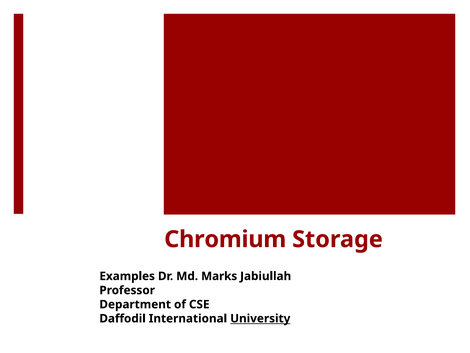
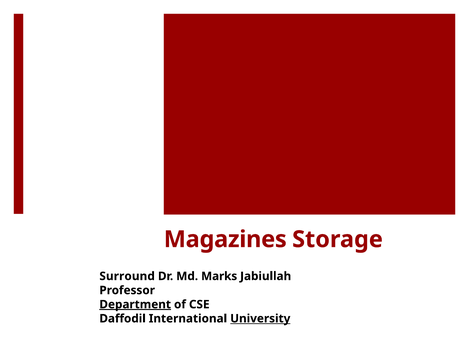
Chromium: Chromium -> Magazines
Examples: Examples -> Surround
Department underline: none -> present
